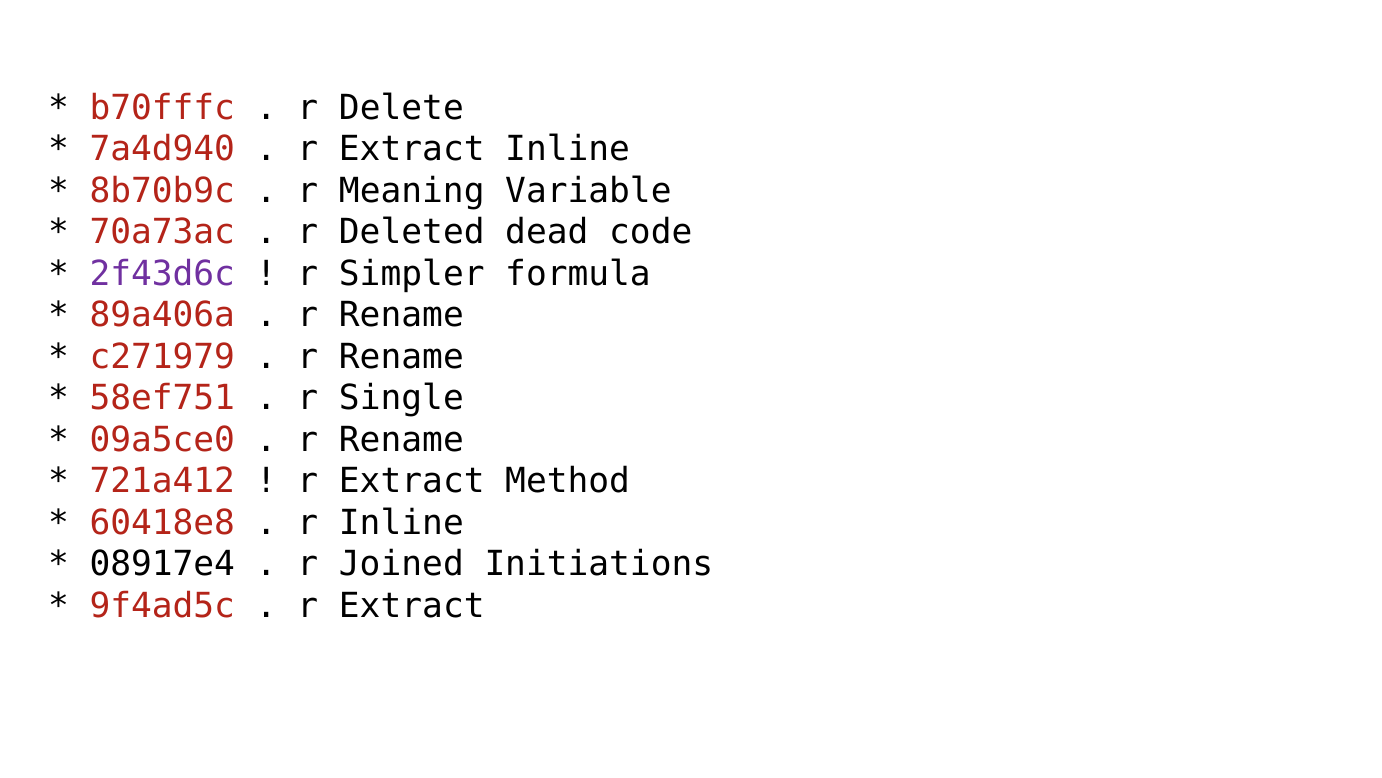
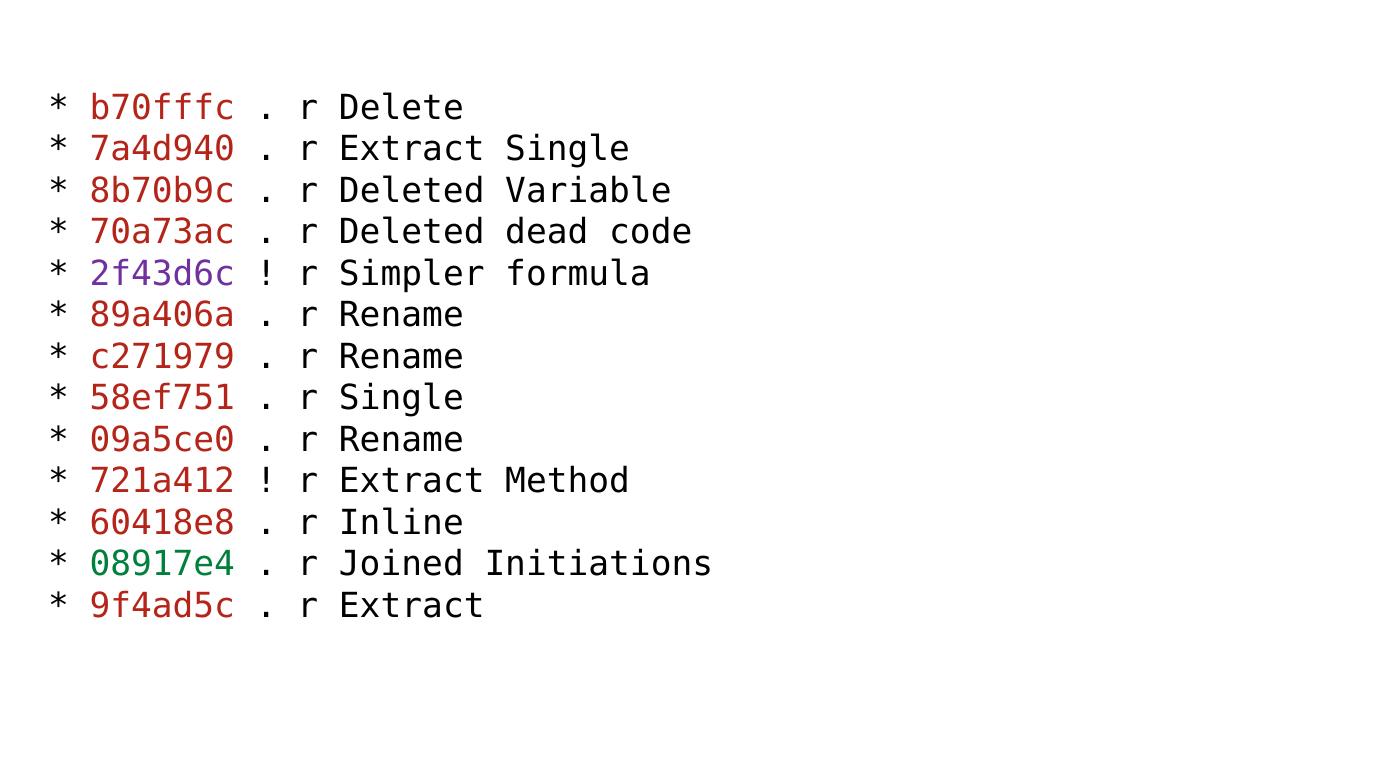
Extract Inline: Inline -> Single
Meaning at (412, 191): Meaning -> Deleted
08917e4 colour: black -> green
